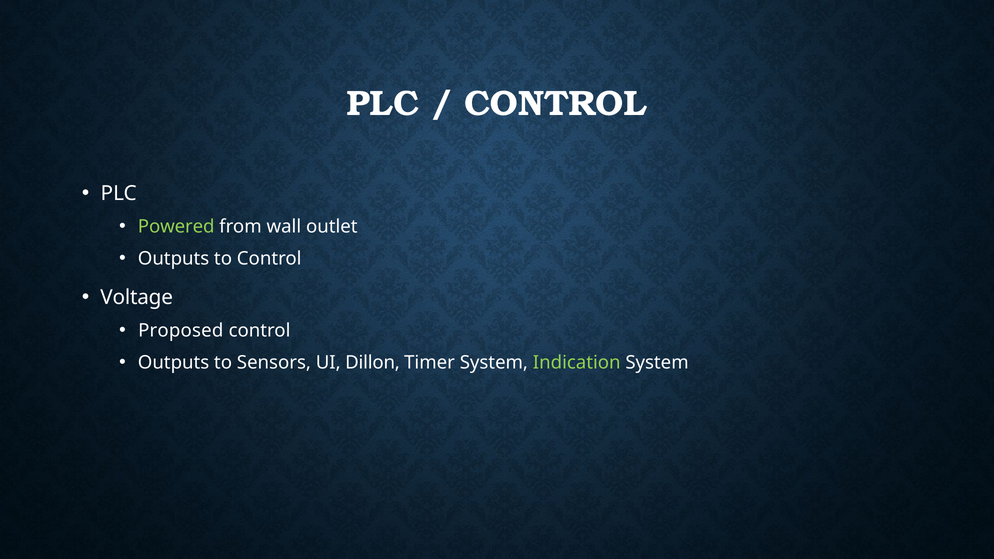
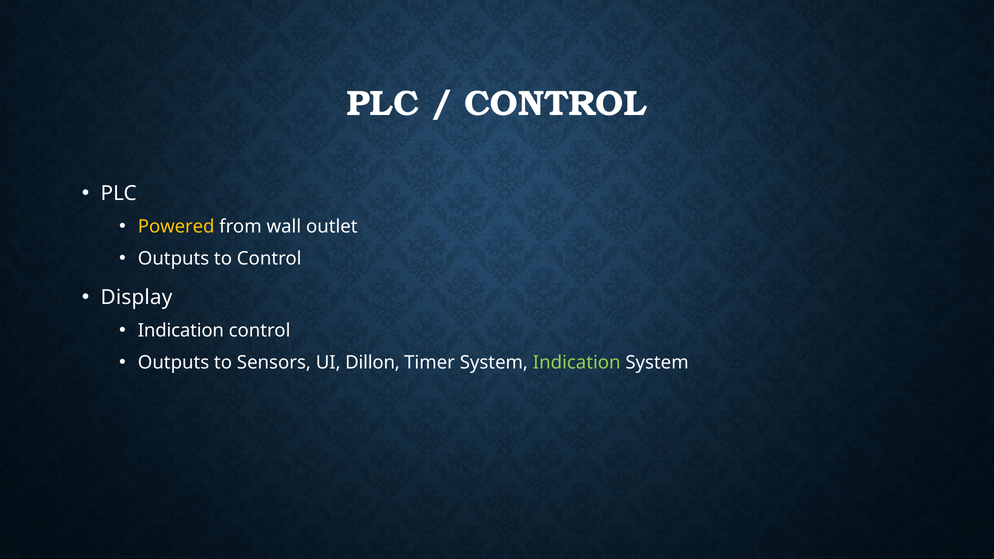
Powered colour: light green -> yellow
Voltage: Voltage -> Display
Proposed at (181, 331): Proposed -> Indication
